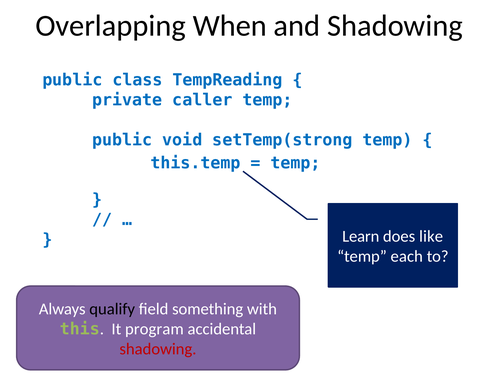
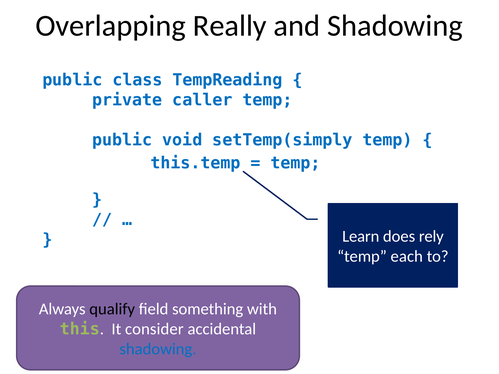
When: When -> Really
setTemp(strong: setTemp(strong -> setTemp(simply
like: like -> rely
program: program -> consider
shadowing at (158, 349) colour: red -> blue
